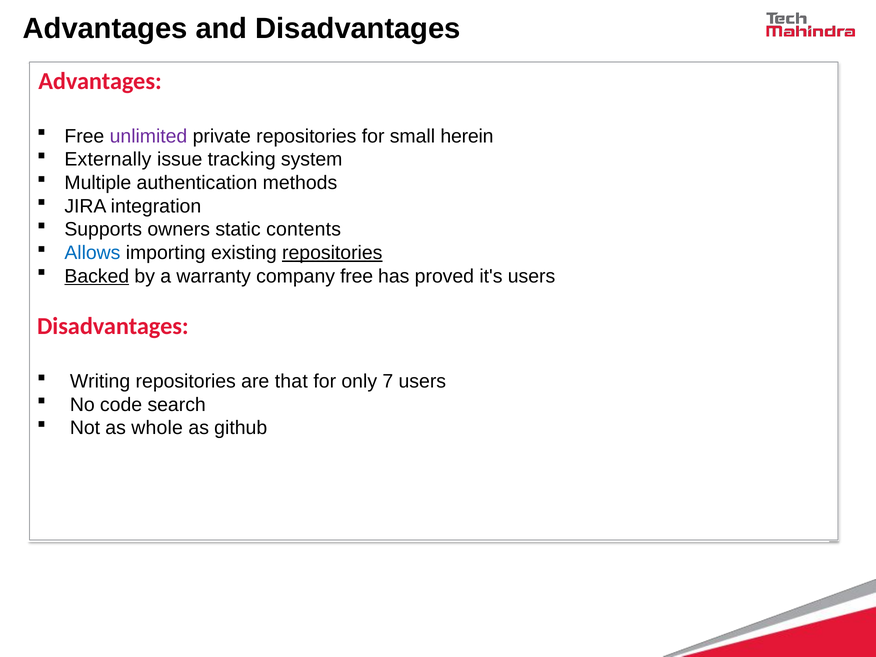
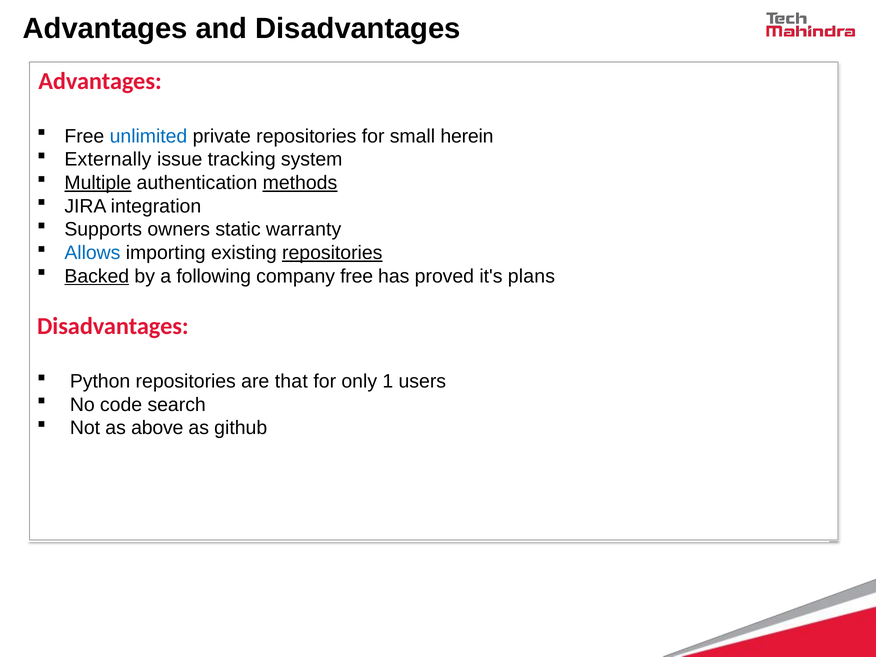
unlimited colour: purple -> blue
Multiple underline: none -> present
methods underline: none -> present
contents: contents -> warranty
warranty: warranty -> following
it's users: users -> plans
Writing: Writing -> Python
7: 7 -> 1
whole: whole -> above
